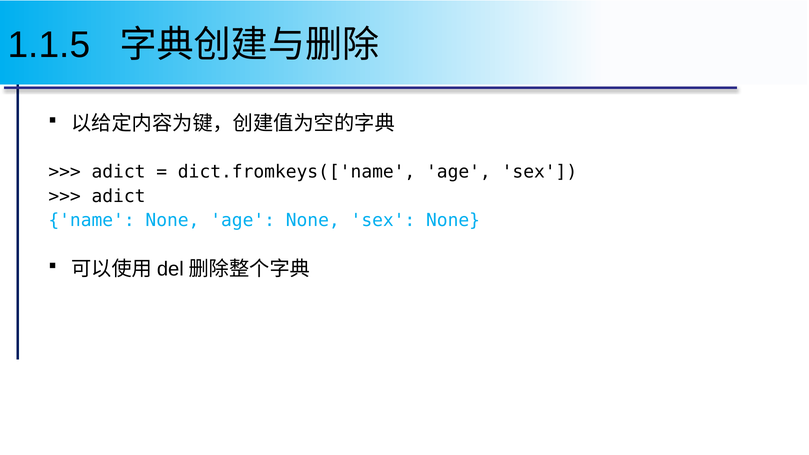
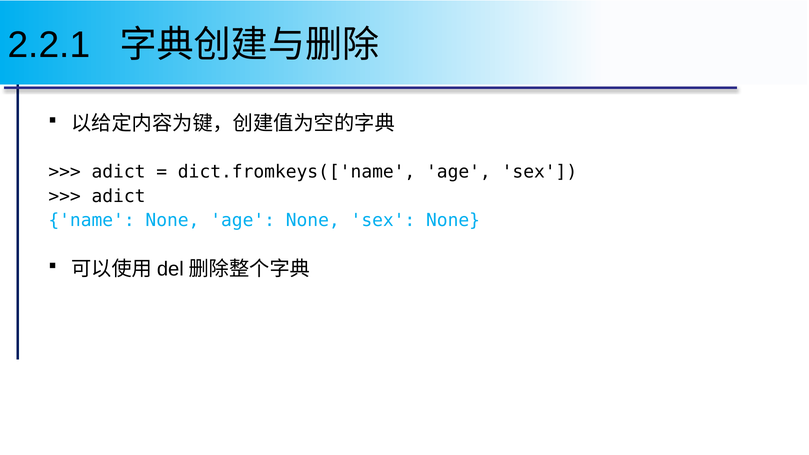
1.1.5: 1.1.5 -> 2.2.1
